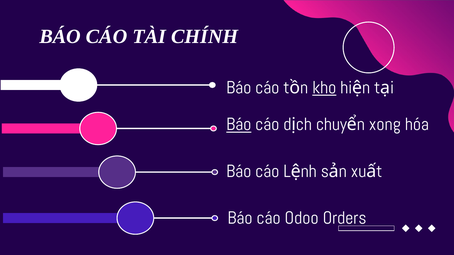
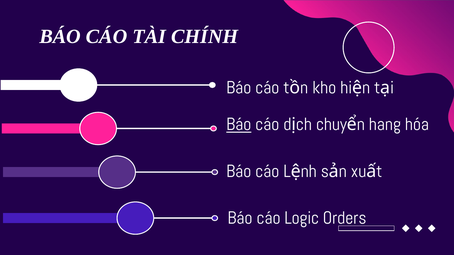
kho underline: present -> none
xong: xong -> hang
Odoo: Odoo -> Logic
